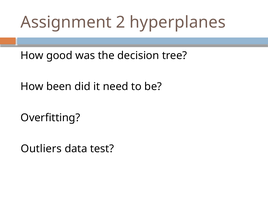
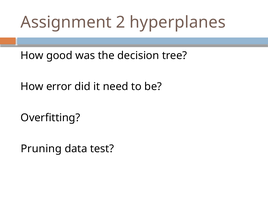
been: been -> error
Outliers: Outliers -> Pruning
